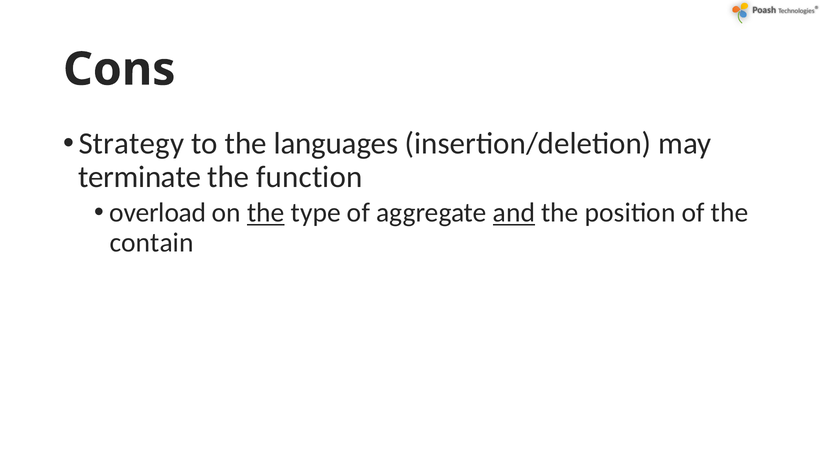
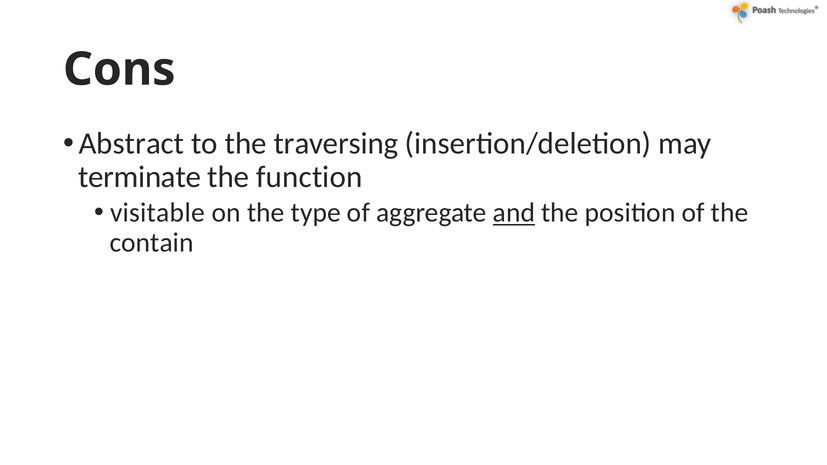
Strategy: Strategy -> Abstract
languages: languages -> traversing
overload: overload -> visitable
the at (266, 213) underline: present -> none
